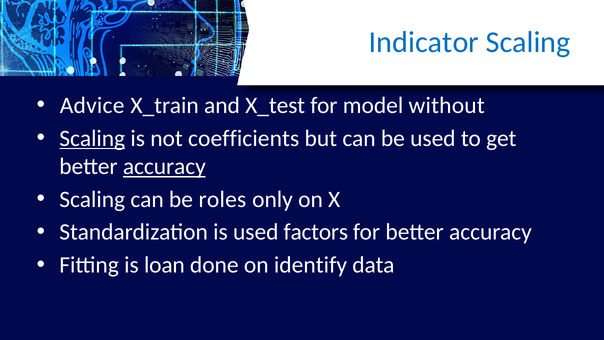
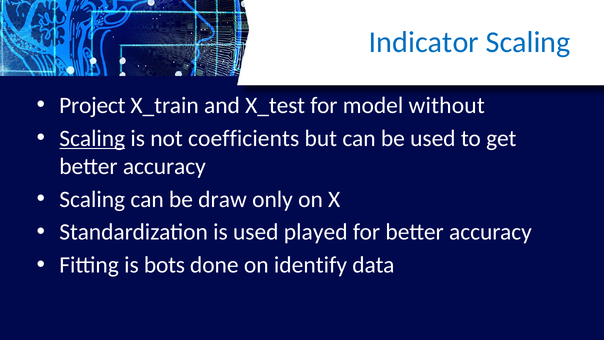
Advice: Advice -> Project
accuracy at (164, 166) underline: present -> none
roles: roles -> draw
factors: factors -> played
loan: loan -> bots
